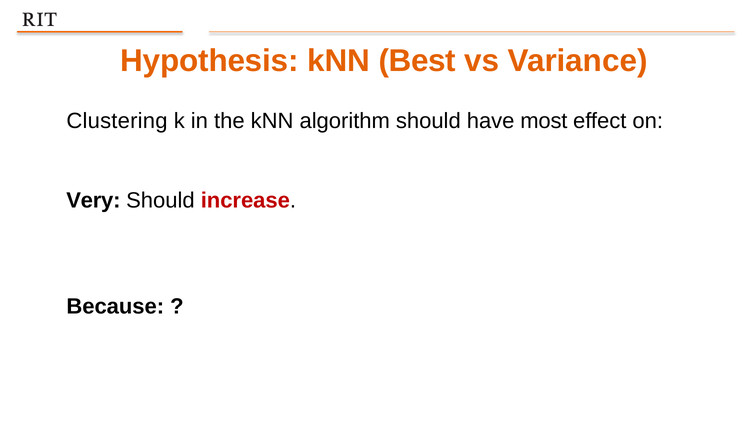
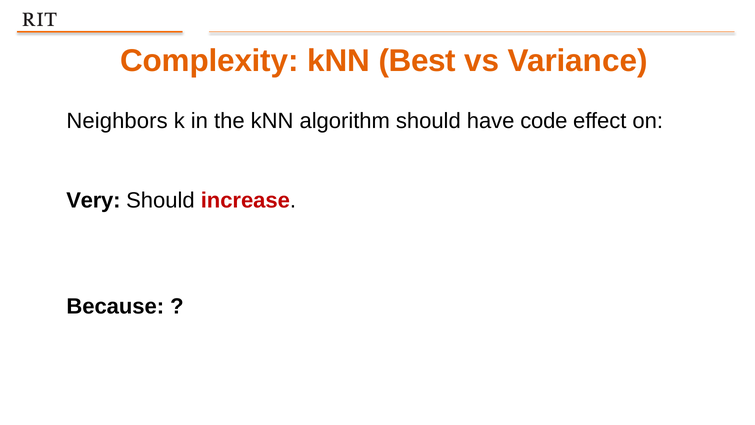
Hypothesis: Hypothesis -> Complexity
Clustering: Clustering -> Neighbors
most: most -> code
